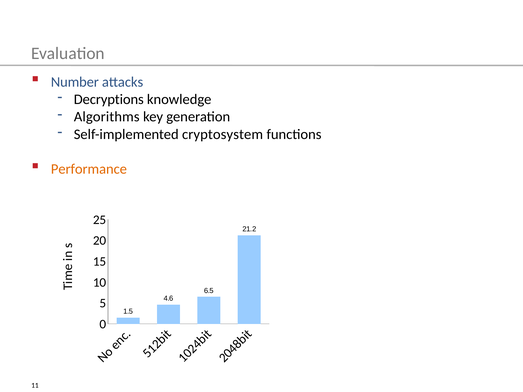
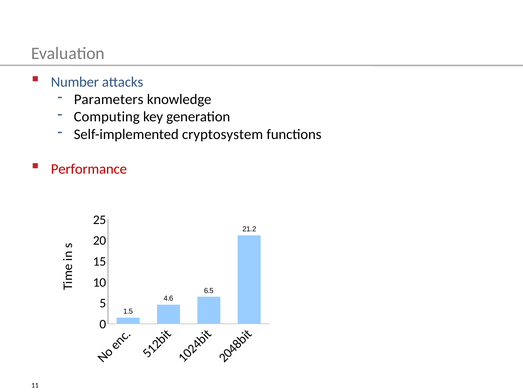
Decryptions: Decryptions -> Parameters
Algorithms: Algorithms -> Computing
Performance colour: orange -> red
